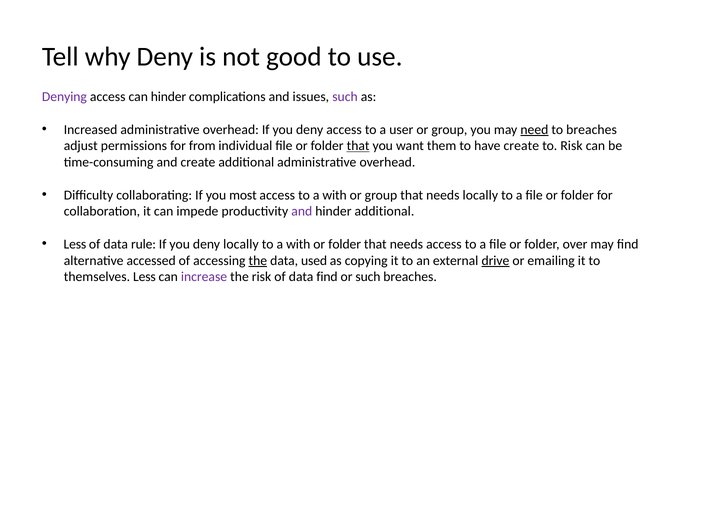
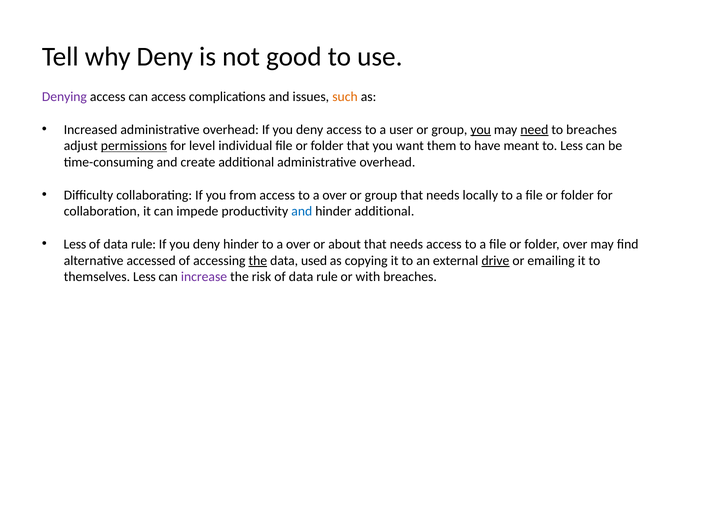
can hinder: hinder -> access
such at (345, 97) colour: purple -> orange
you at (481, 129) underline: none -> present
permissions underline: none -> present
from: from -> level
that at (358, 146) underline: present -> none
have create: create -> meant
to Risk: Risk -> Less
most: most -> from
access to a with: with -> over
and at (302, 211) colour: purple -> blue
deny locally: locally -> hinder
with at (298, 244): with -> over
folder at (345, 244): folder -> about
risk of data find: find -> rule
or such: such -> with
